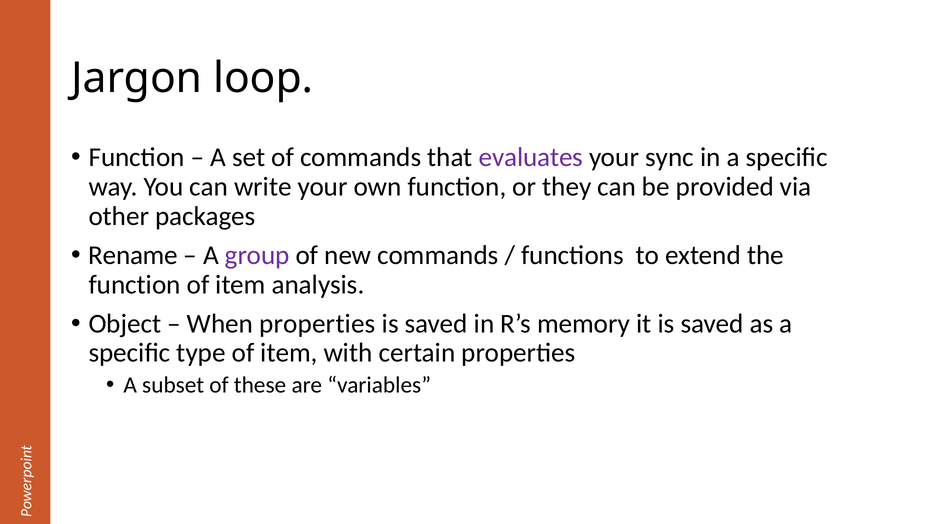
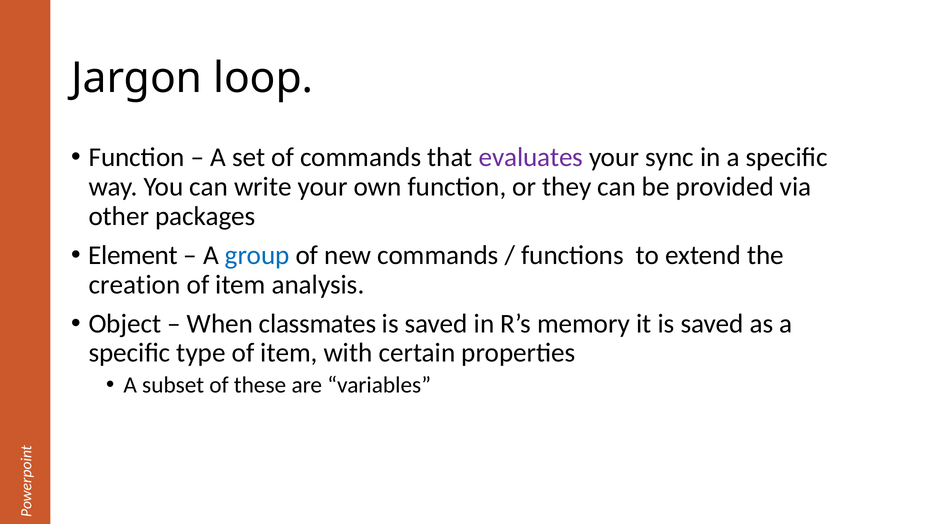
Rename: Rename -> Element
group colour: purple -> blue
function at (135, 285): function -> creation
When properties: properties -> classmates
